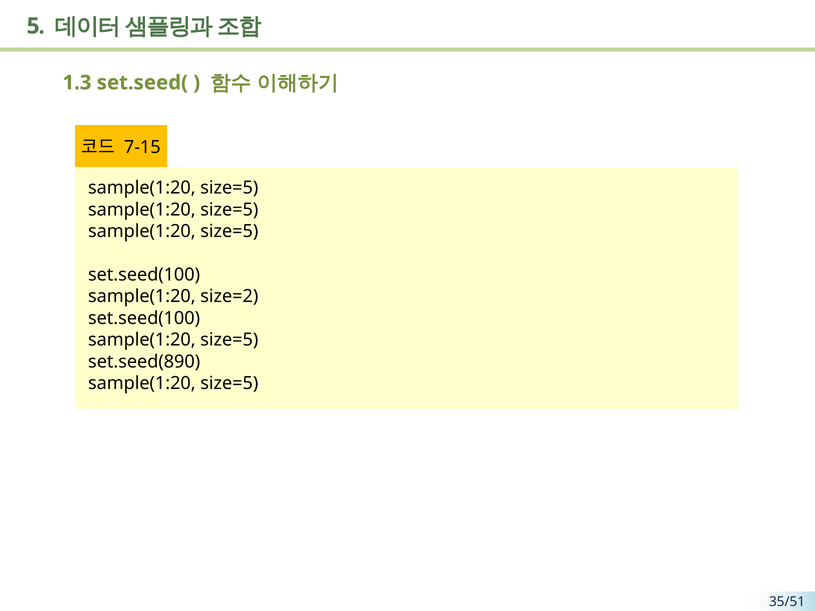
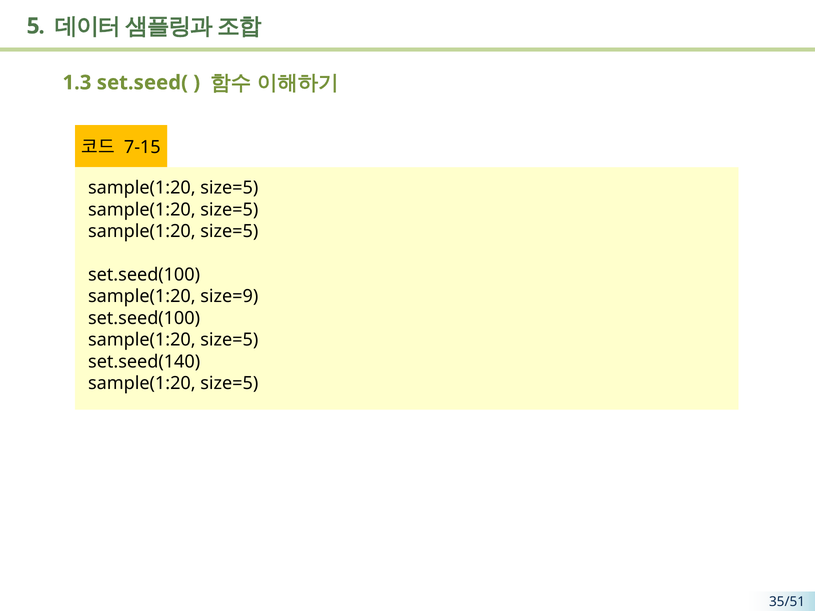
size=2: size=2 -> size=9
set.seed(890: set.seed(890 -> set.seed(140
